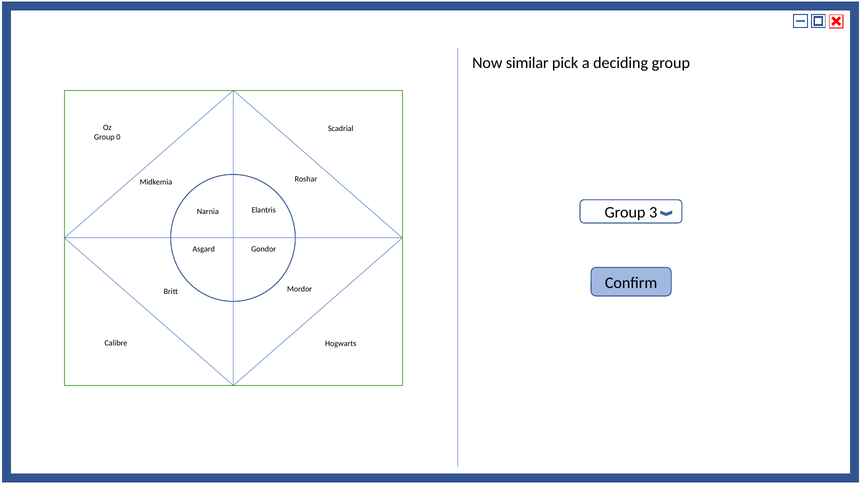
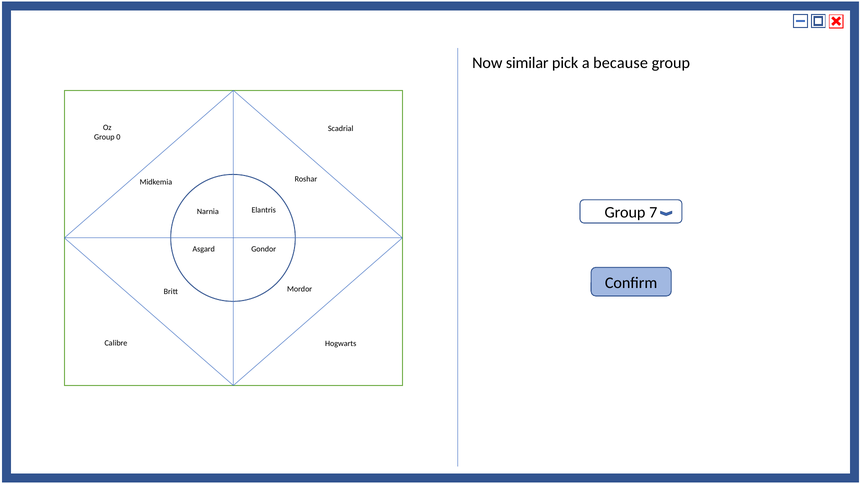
deciding: deciding -> because
3: 3 -> 7
